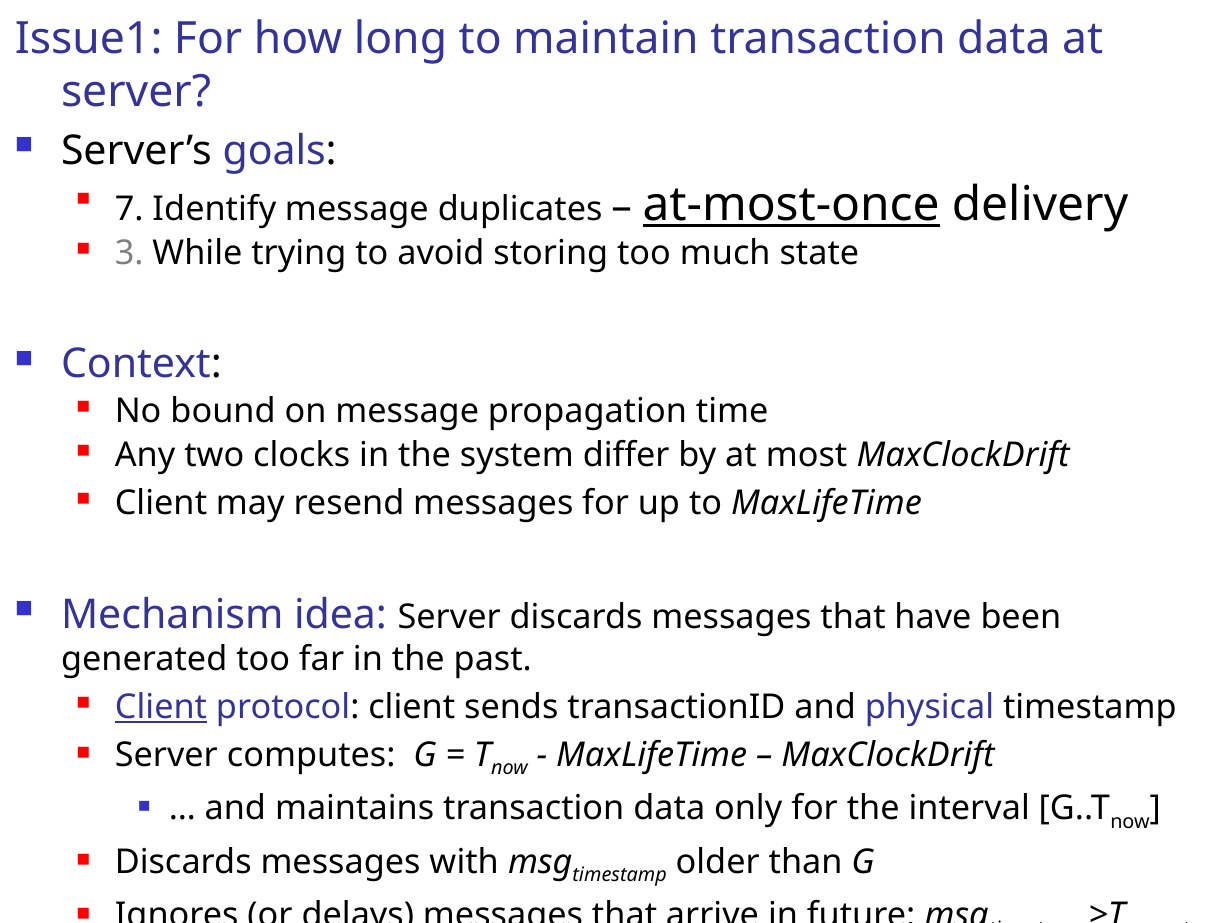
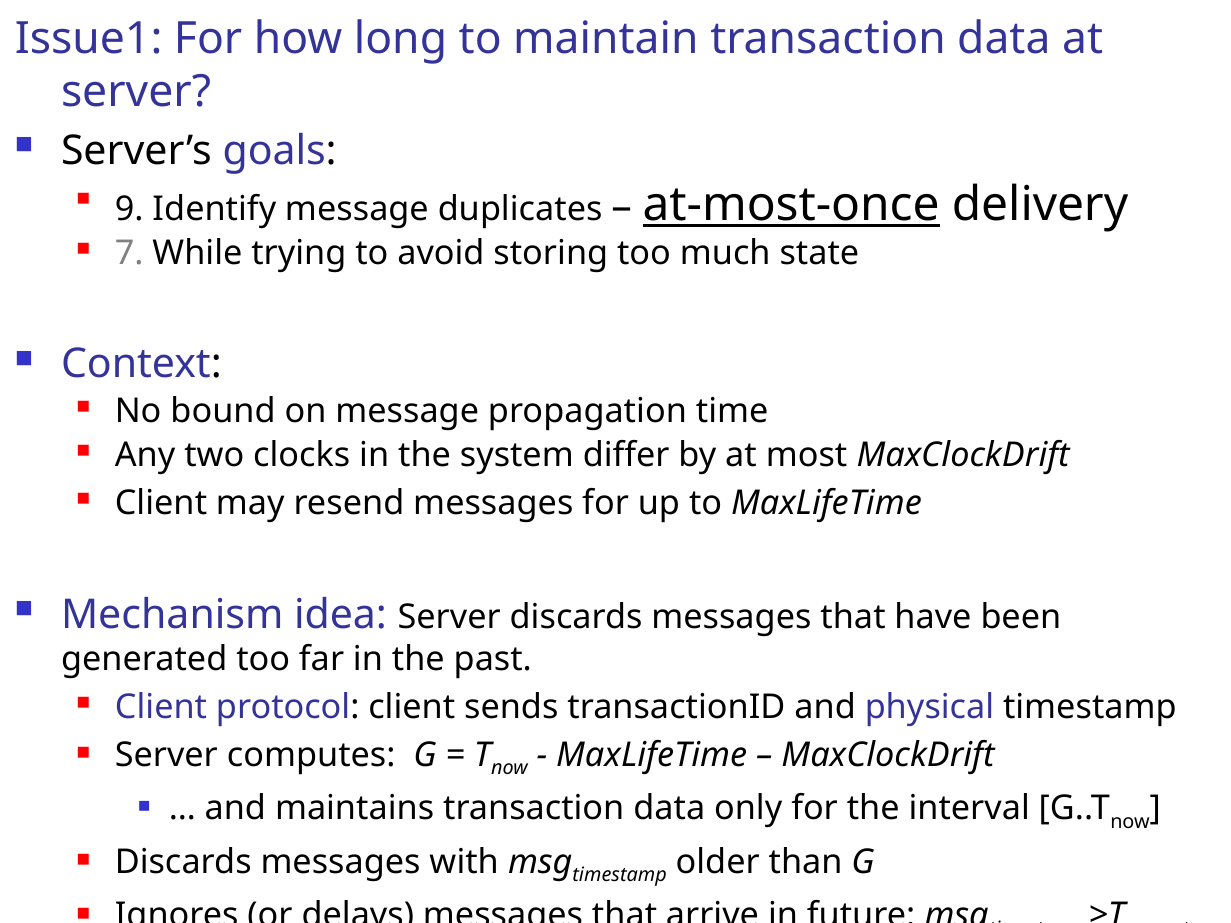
7: 7 -> 9
3: 3 -> 7
Client at (161, 707) underline: present -> none
